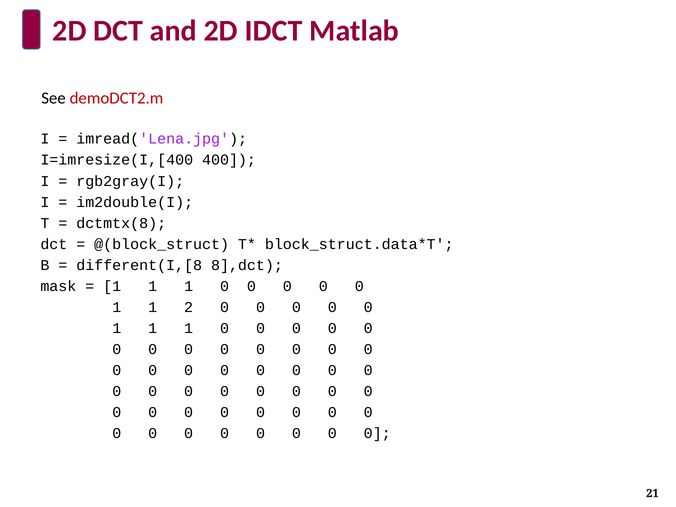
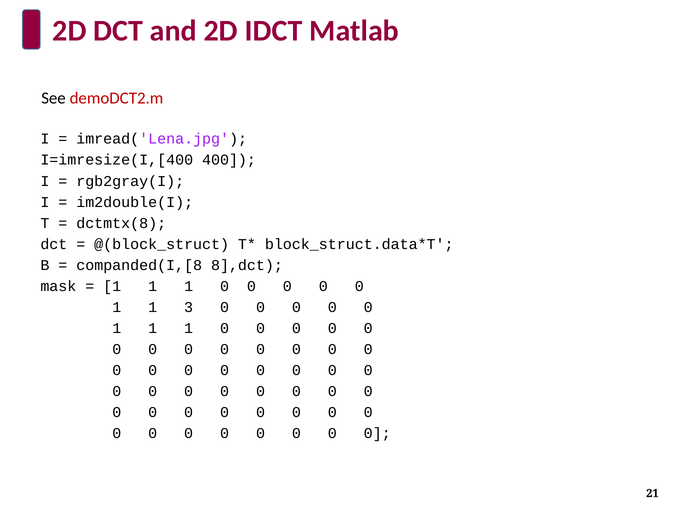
different(I,[8: different(I,[8 -> companded(I,[8
2: 2 -> 3
